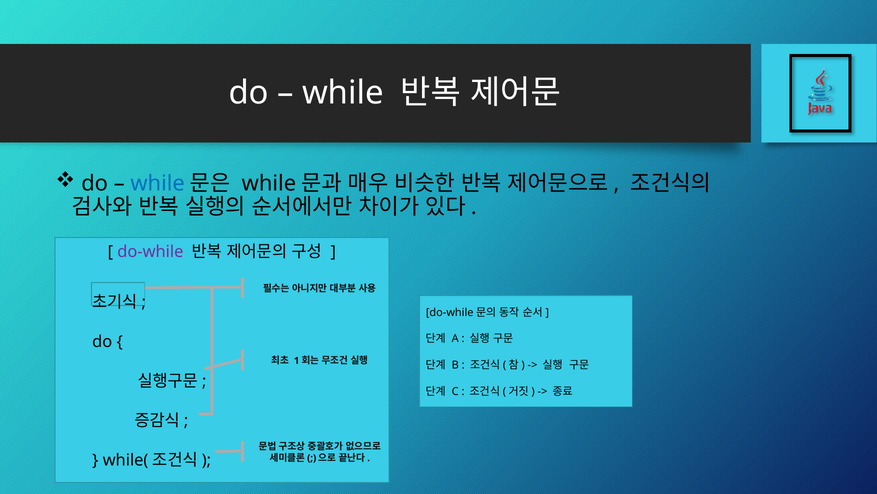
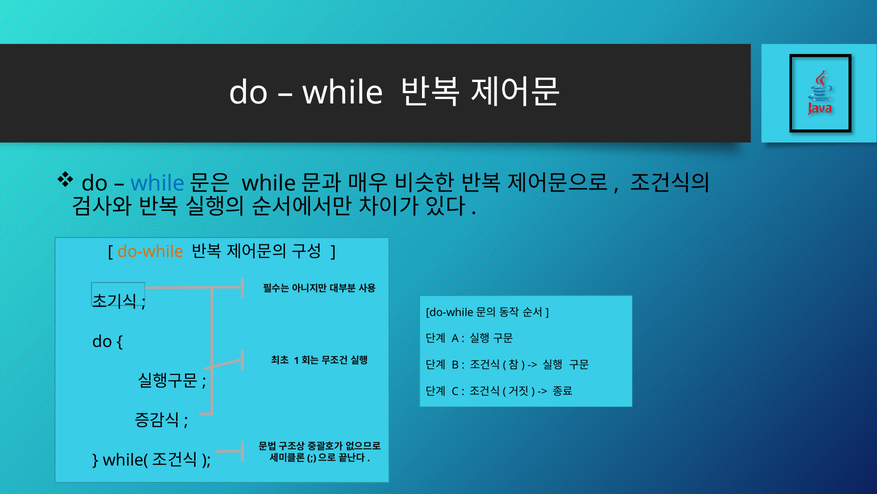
do-while colour: purple -> orange
